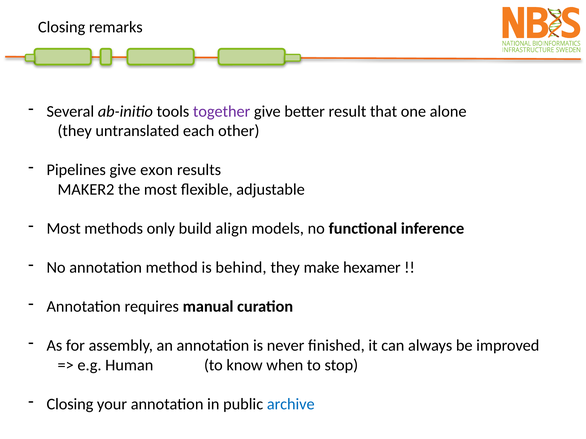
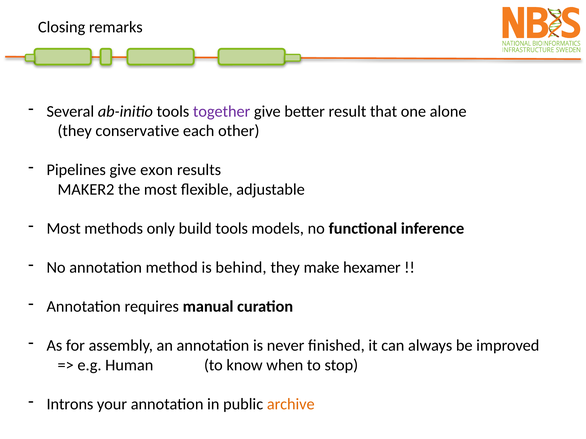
untranslated: untranslated -> conservative
build align: align -> tools
Closing at (70, 405): Closing -> Introns
archive colour: blue -> orange
